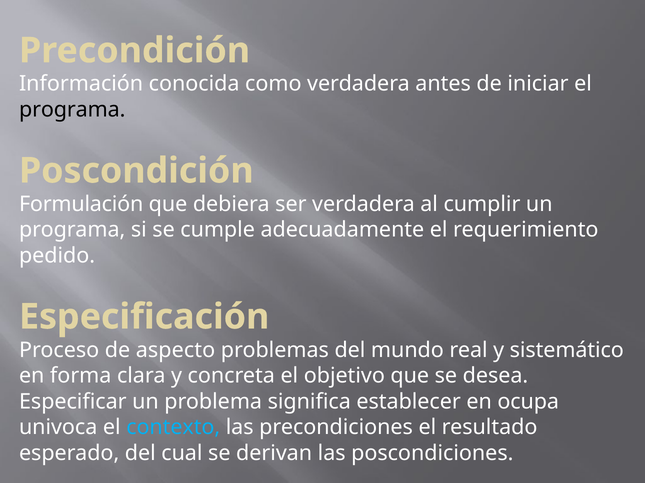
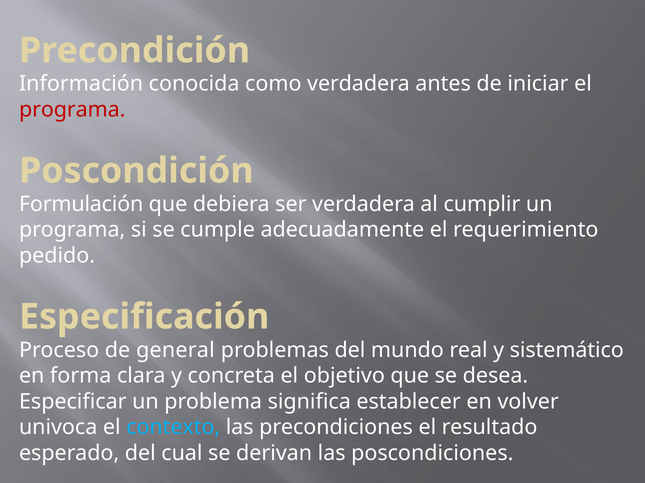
programa at (72, 110) colour: black -> red
aspecto: aspecto -> general
ocupa: ocupa -> volver
